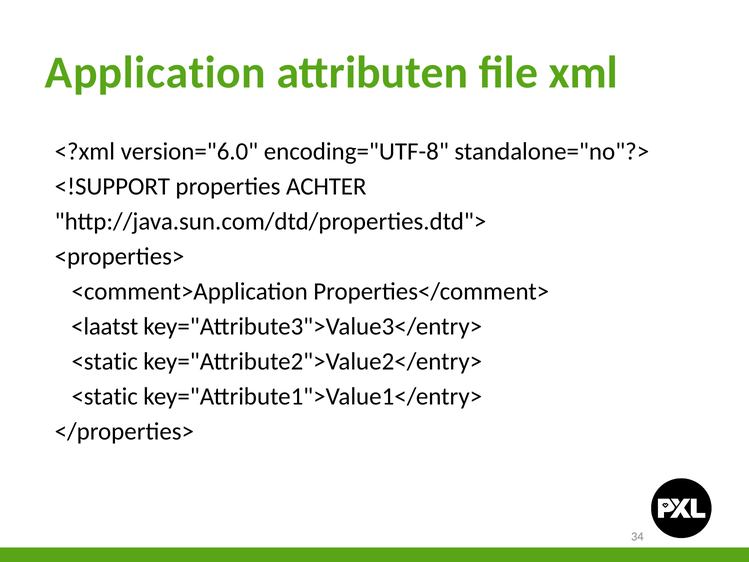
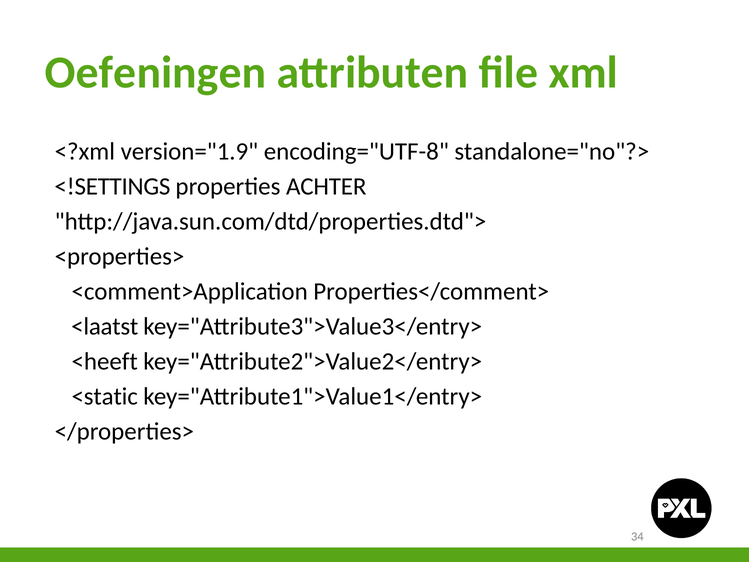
Application: Application -> Oefeningen
version="6.0: version="6.0 -> version="1.9
<!SUPPORT: <!SUPPORT -> <!SETTINGS
<static at (105, 361): <static -> <heeft
